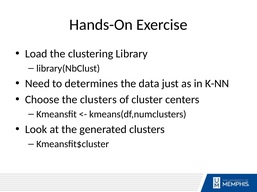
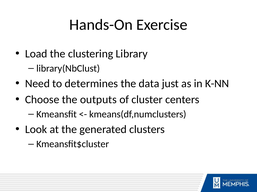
the clusters: clusters -> outputs
